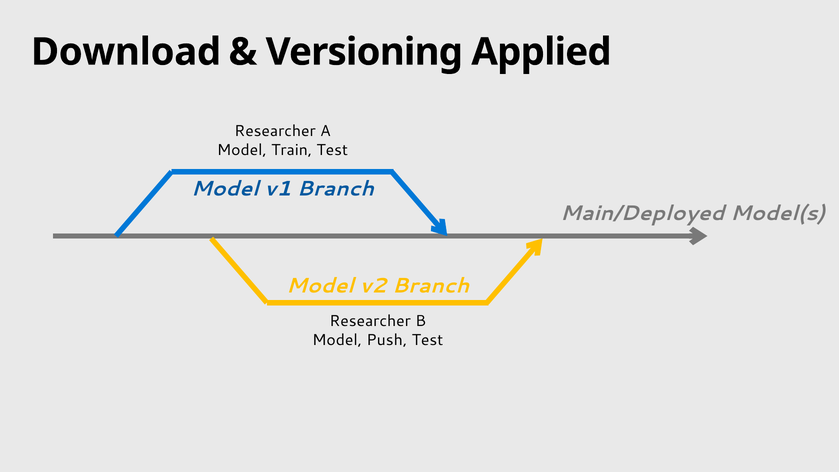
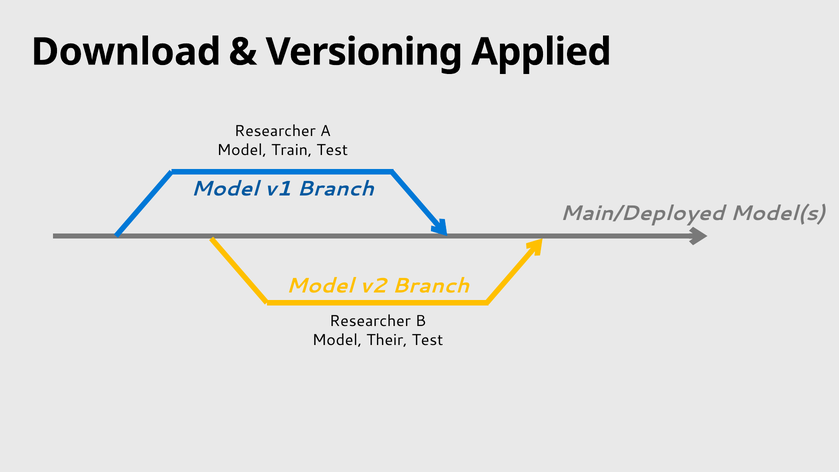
Push: Push -> Their
